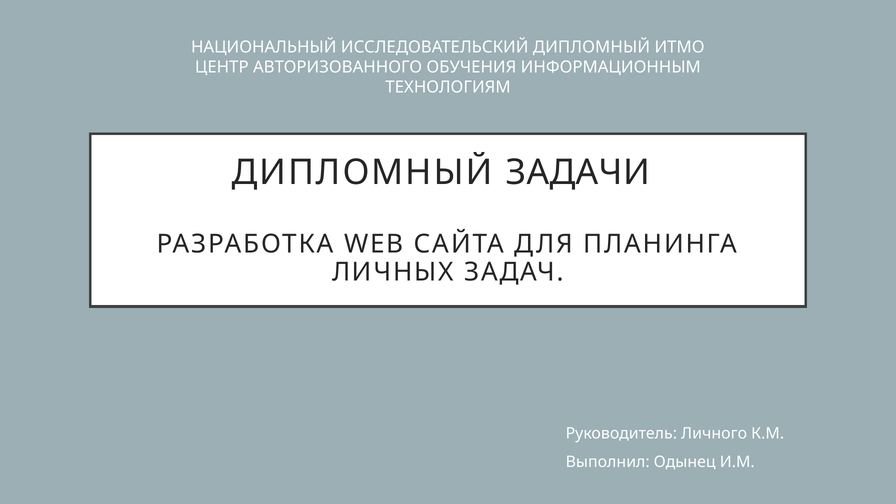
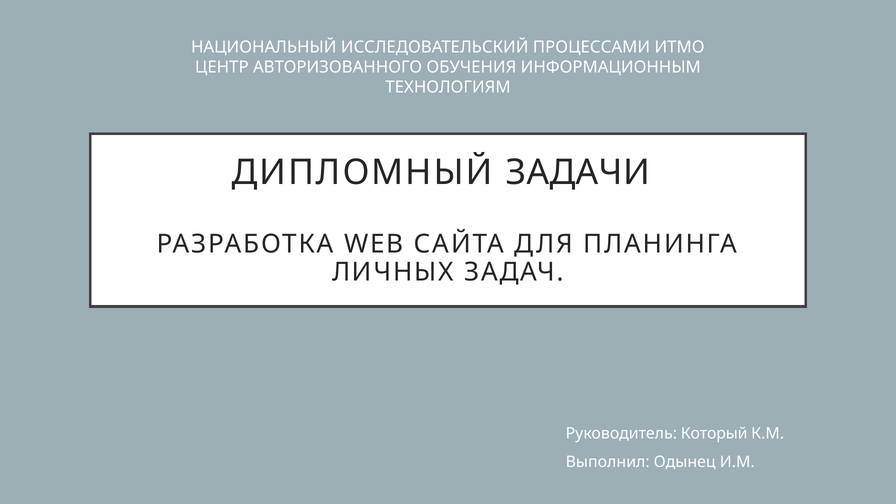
ИССЛЕДОВАТЕЛЬСКИЙ ДИПЛОМНЫЙ: ДИПЛОМНЫЙ -> ПРОЦЕССАМИ
Личного: Личного -> Который
